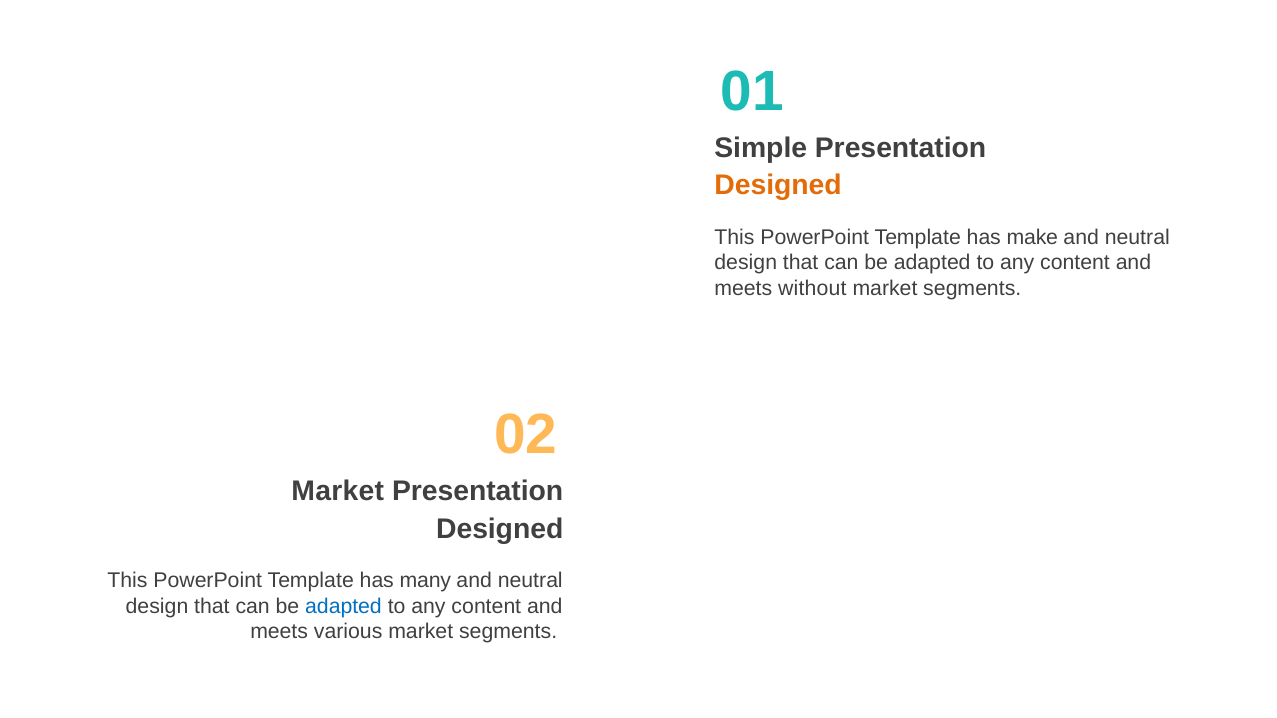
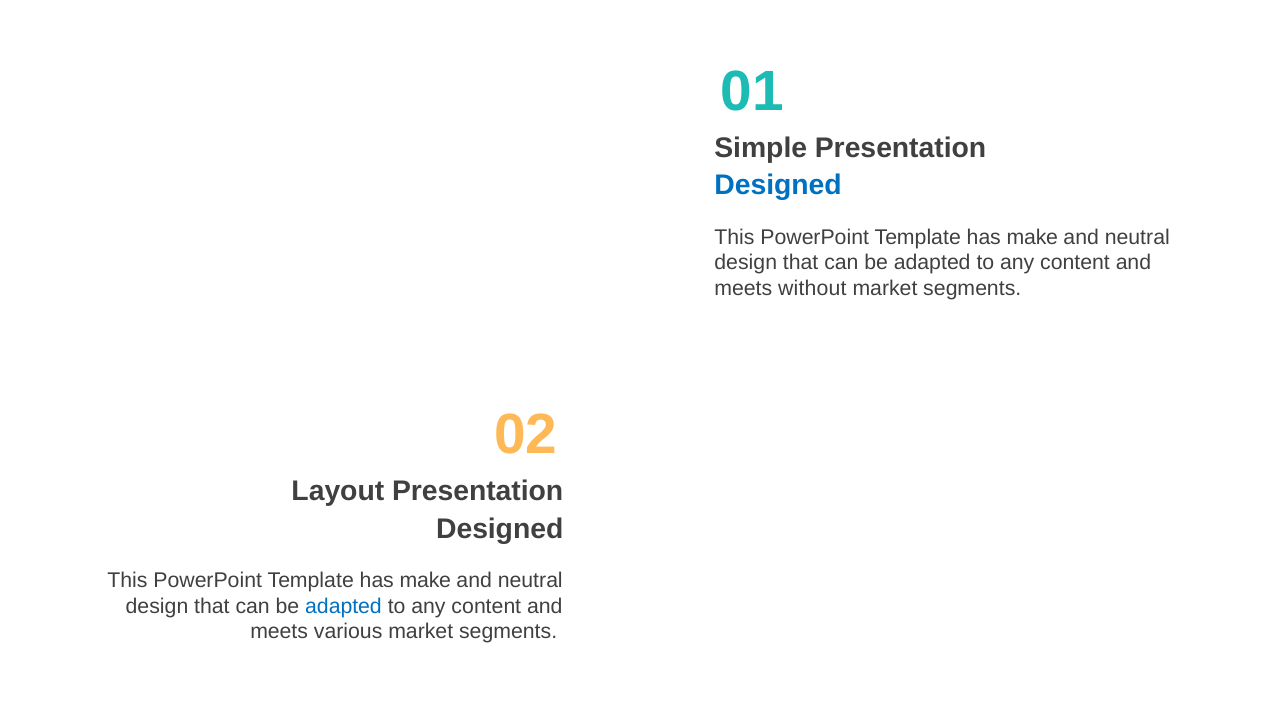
Designed at (778, 186) colour: orange -> blue
Market at (338, 492): Market -> Layout
many at (425, 581): many -> make
